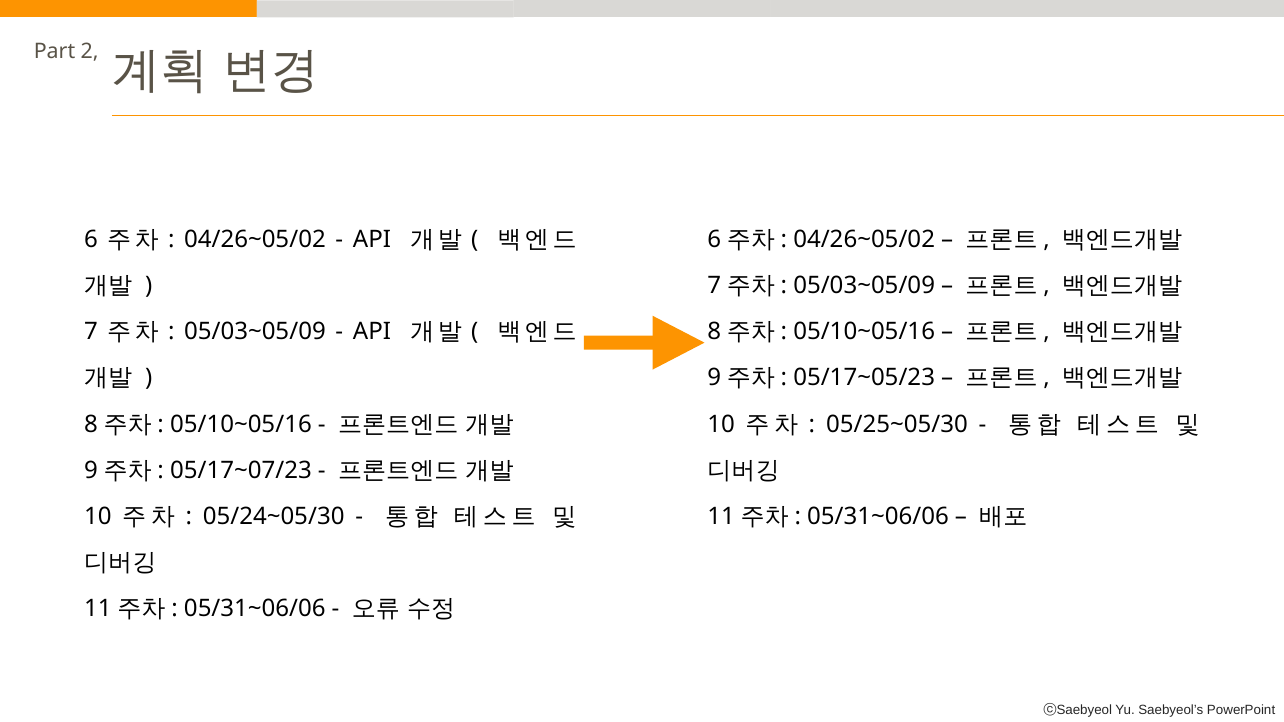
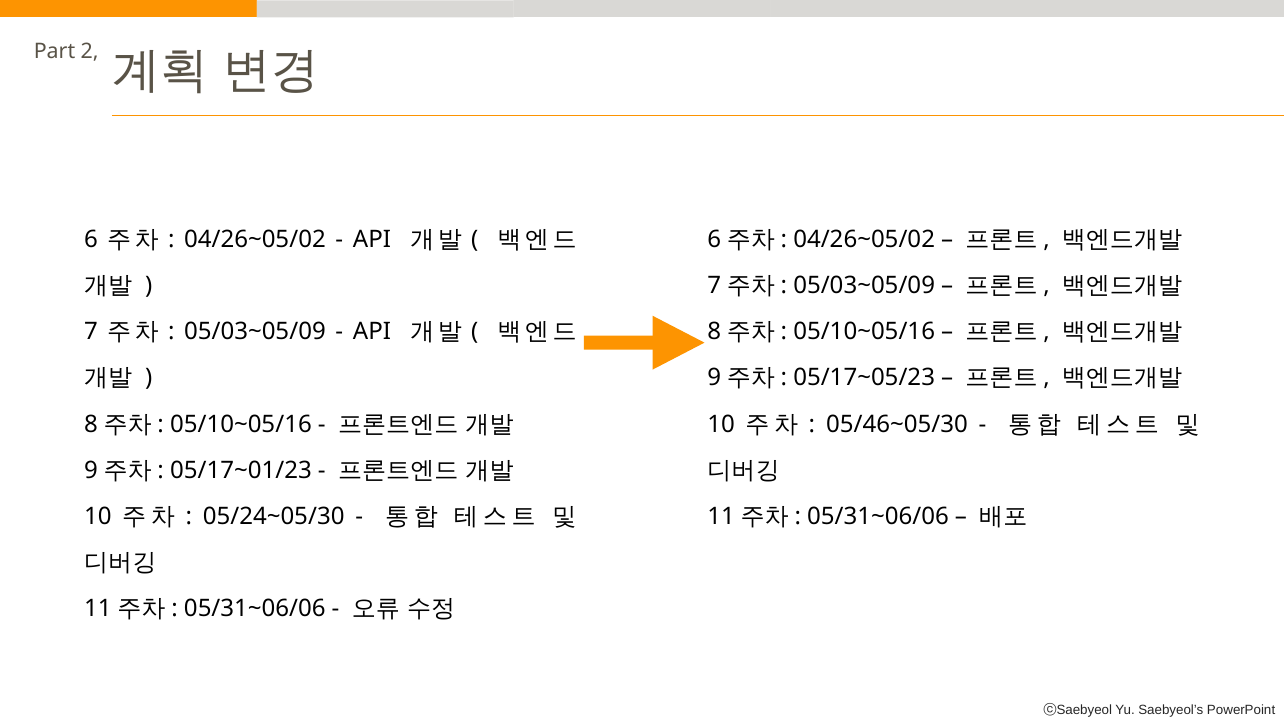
05/25~05/30: 05/25~05/30 -> 05/46~05/30
05/17~07/23: 05/17~07/23 -> 05/17~01/23
